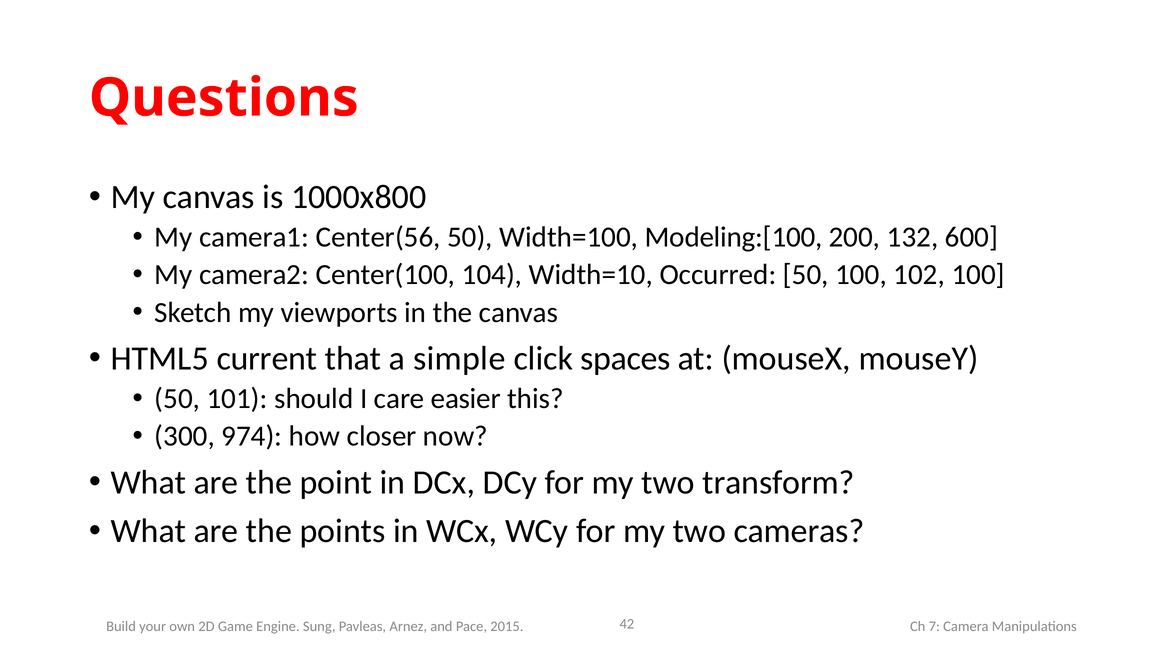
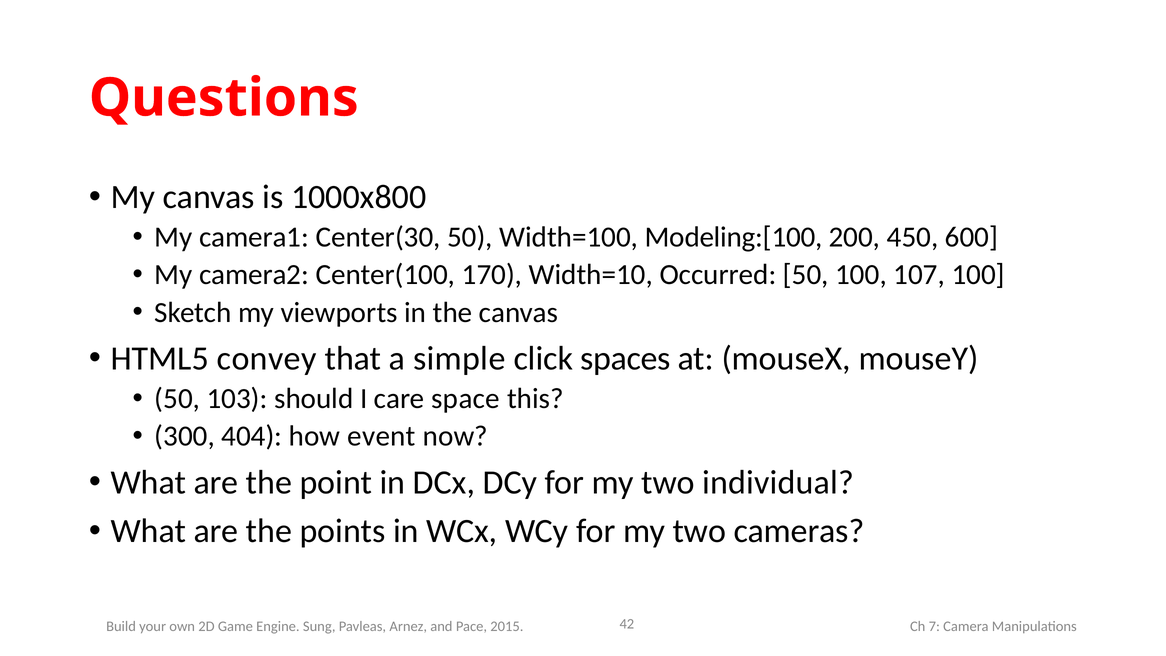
Center(56: Center(56 -> Center(30
132: 132 -> 450
104: 104 -> 170
102: 102 -> 107
current: current -> convey
101: 101 -> 103
easier: easier -> space
974: 974 -> 404
closer: closer -> event
transform: transform -> individual
